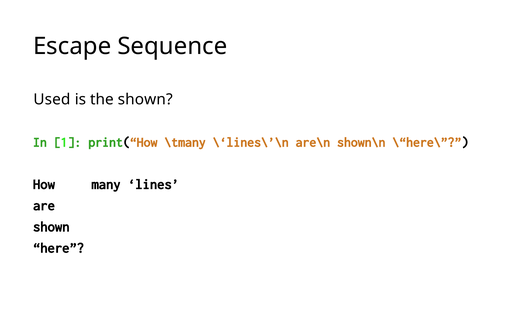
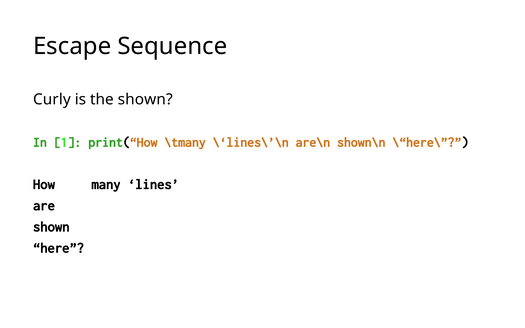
Used: Used -> Curly
